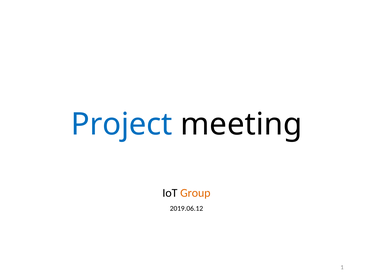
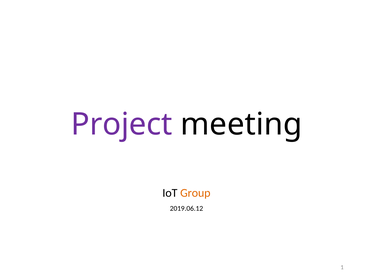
Project colour: blue -> purple
